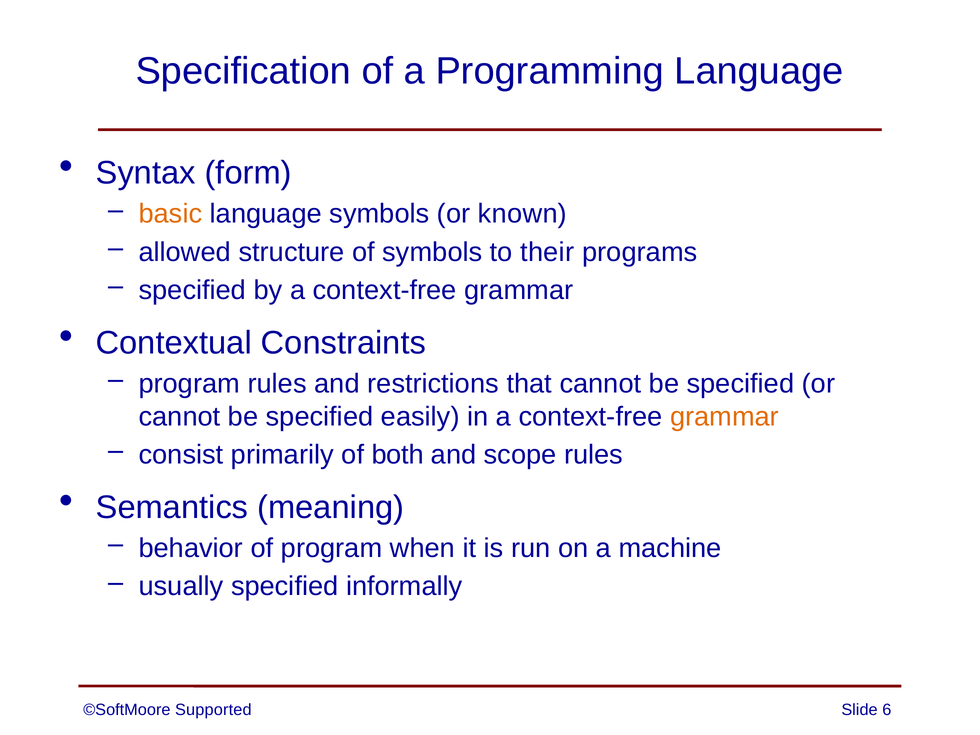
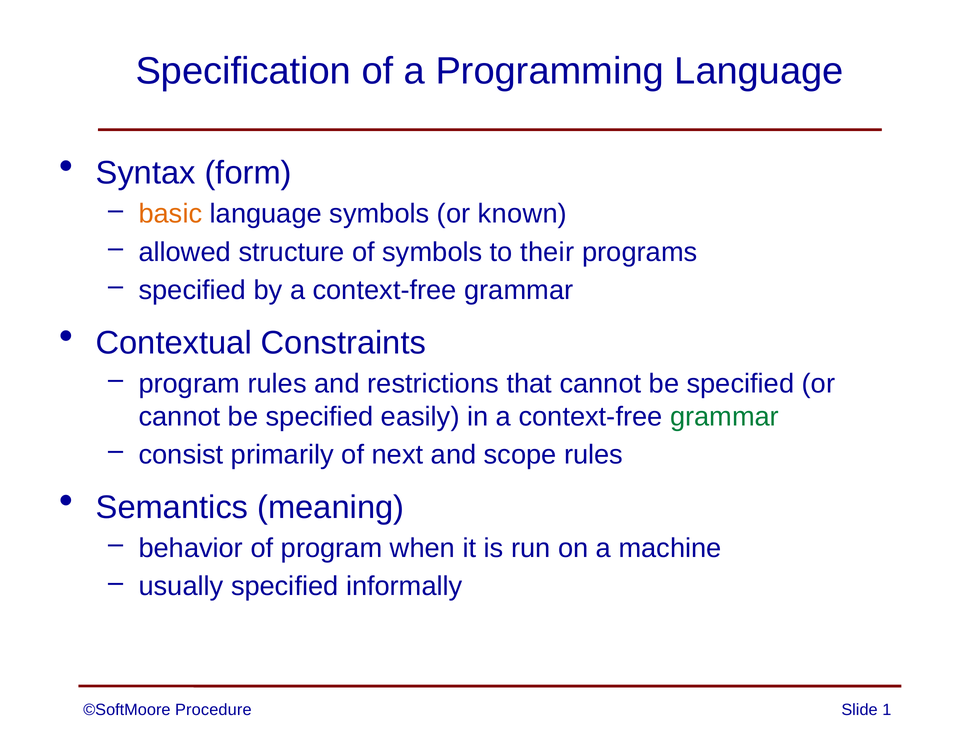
grammar at (725, 417) colour: orange -> green
both: both -> next
Supported: Supported -> Procedure
6: 6 -> 1
